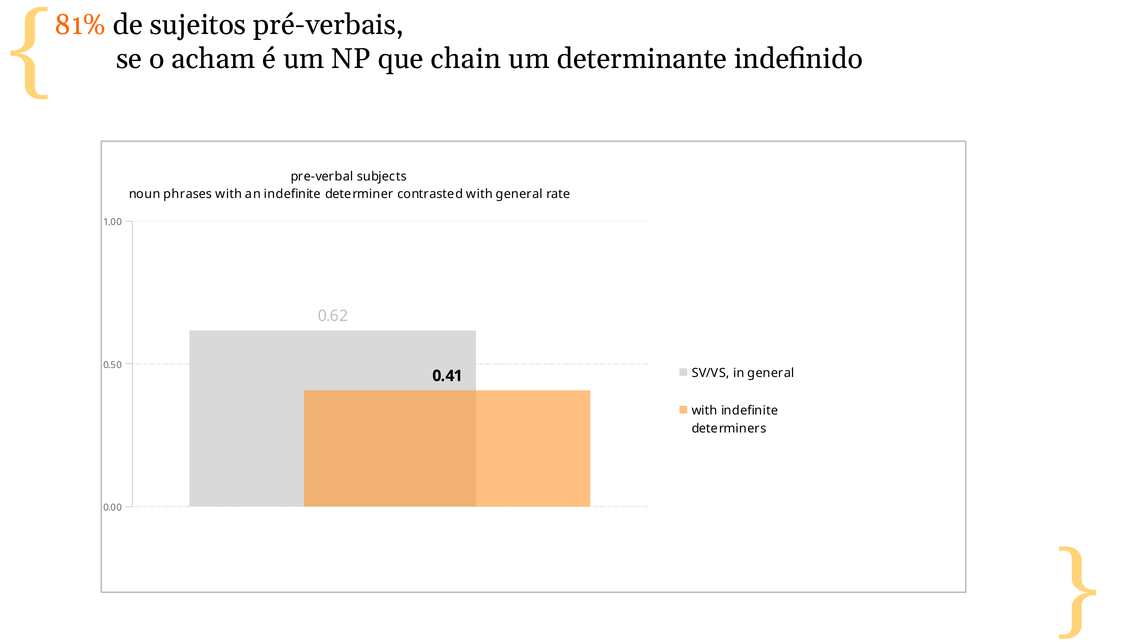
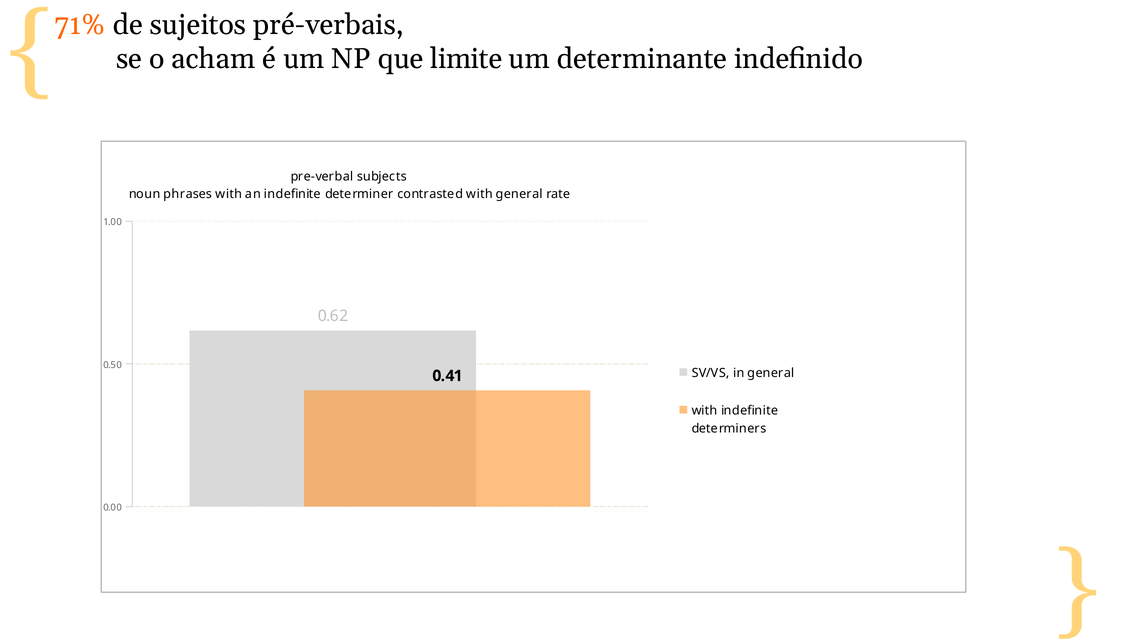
81%: 81% -> 71%
chain: chain -> limite
